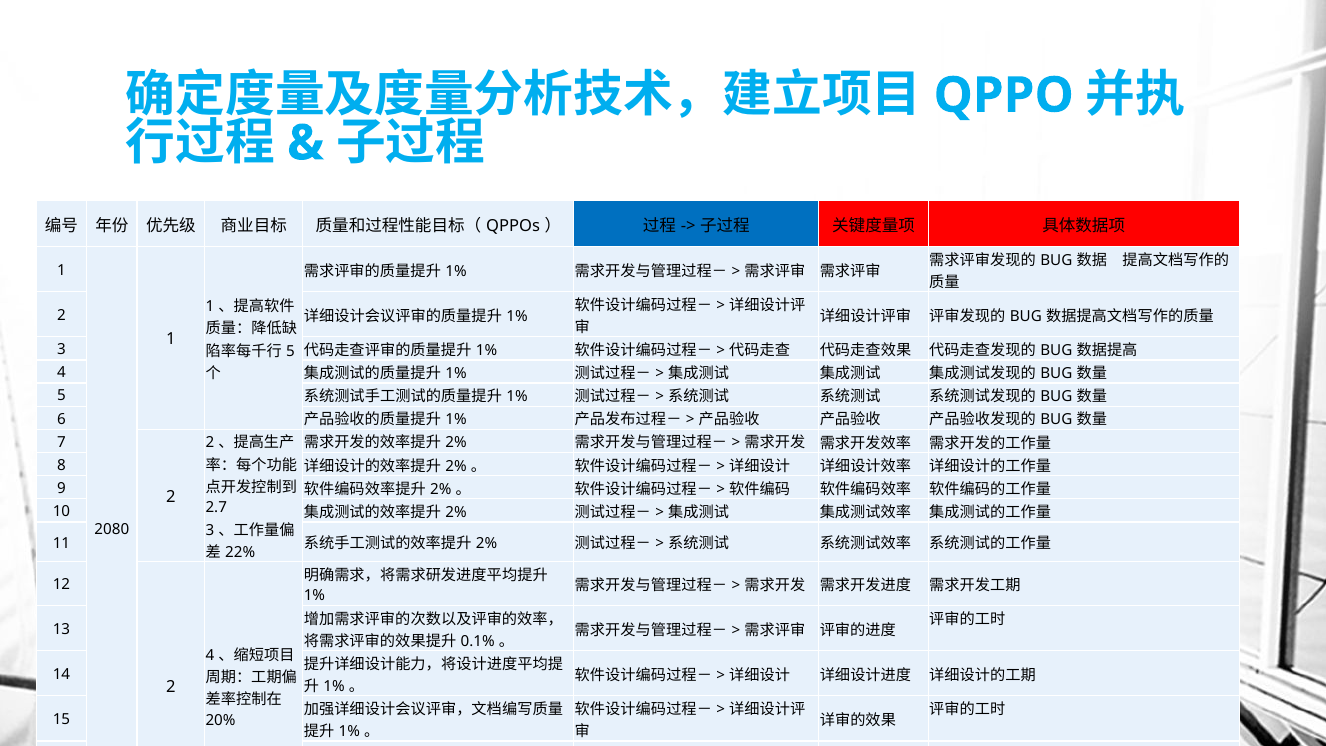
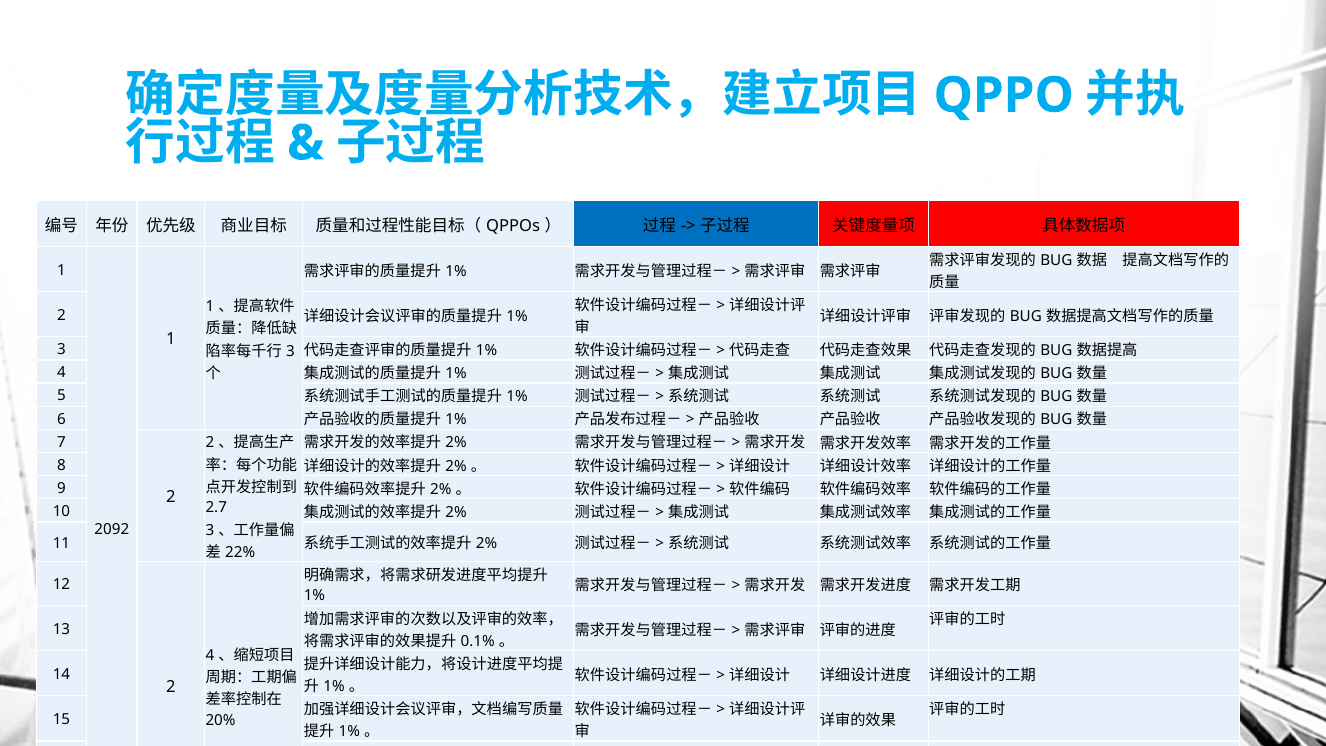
5 at (291, 351): 5 -> 3
2080: 2080 -> 2092
